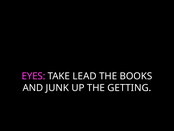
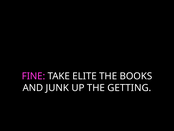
EYES: EYES -> FINE
LEAD: LEAD -> ELITE
